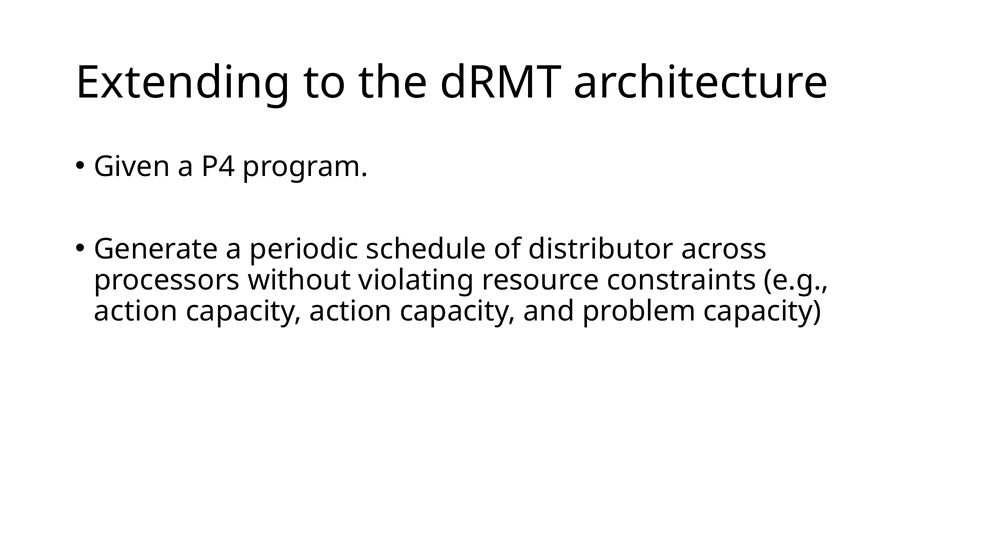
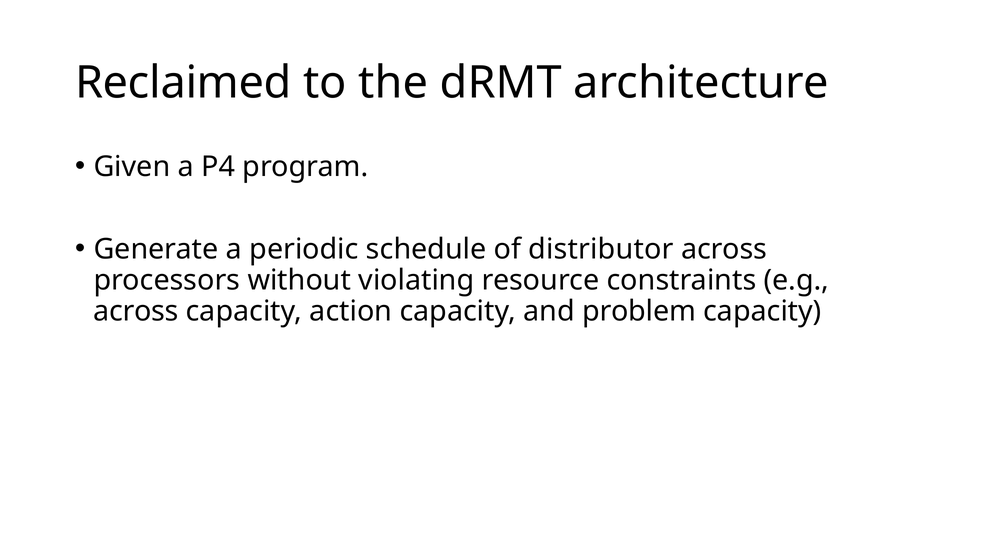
Extending: Extending -> Reclaimed
action at (136, 311): action -> across
